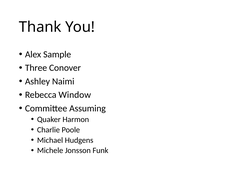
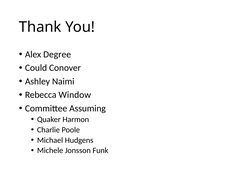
Sample: Sample -> Degree
Three: Three -> Could
